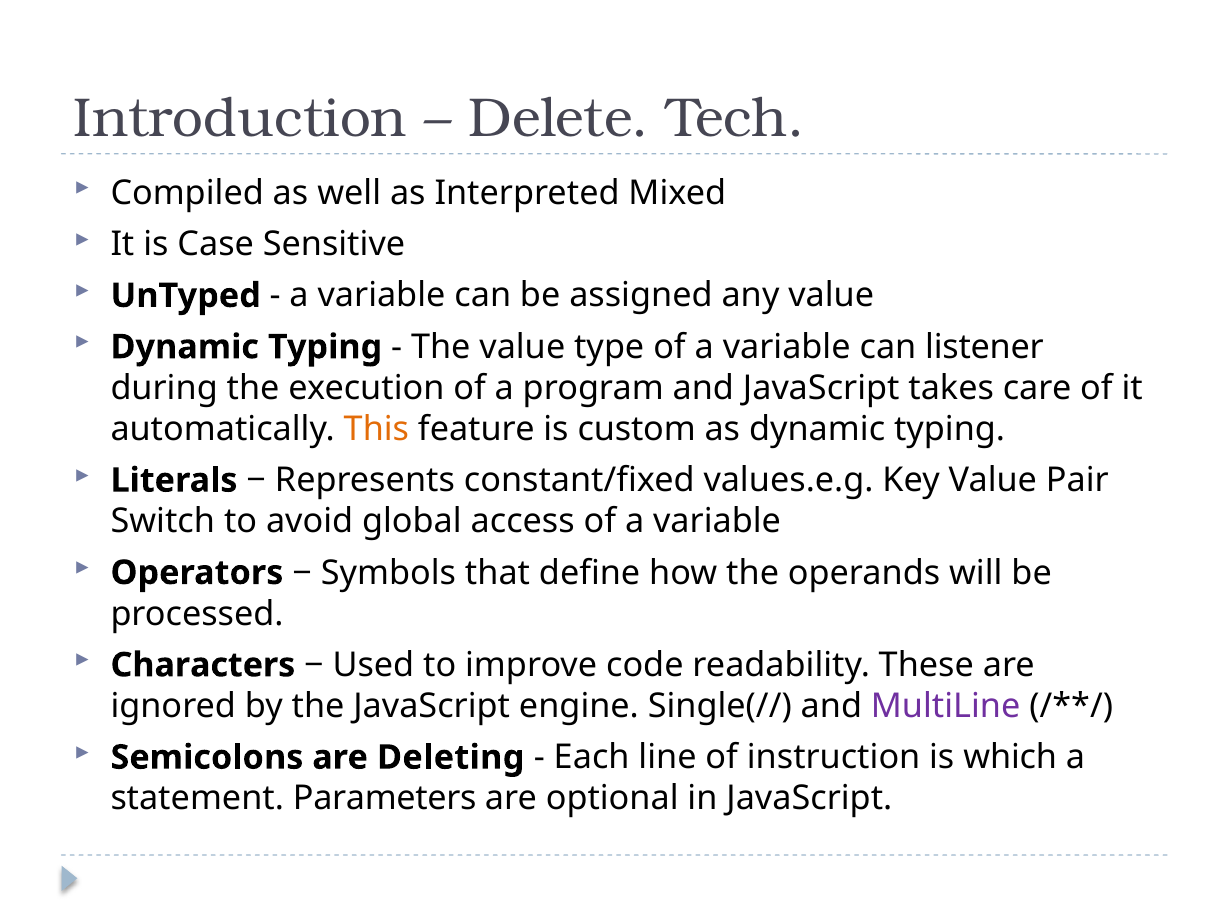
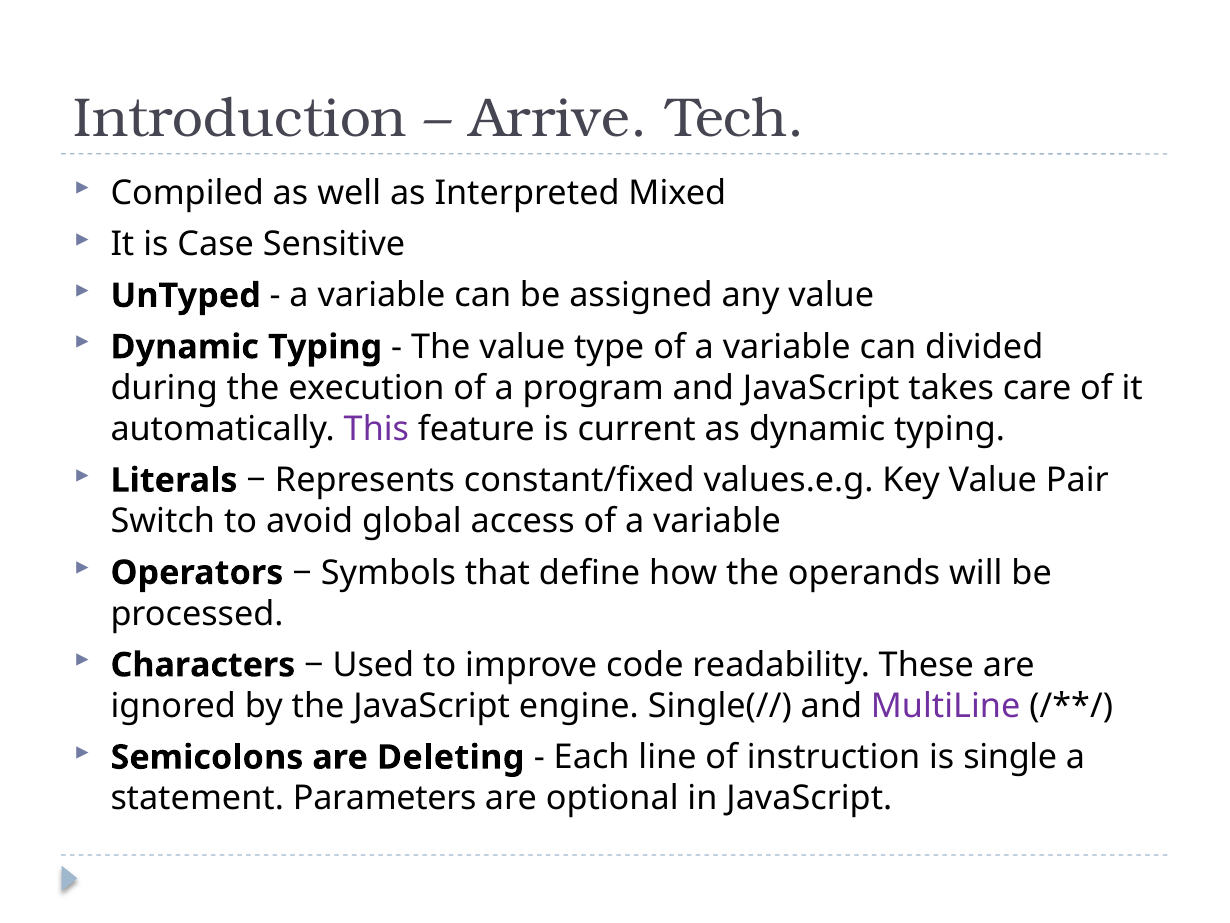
Delete: Delete -> Arrive
listener: listener -> divided
This colour: orange -> purple
custom: custom -> current
which: which -> single
